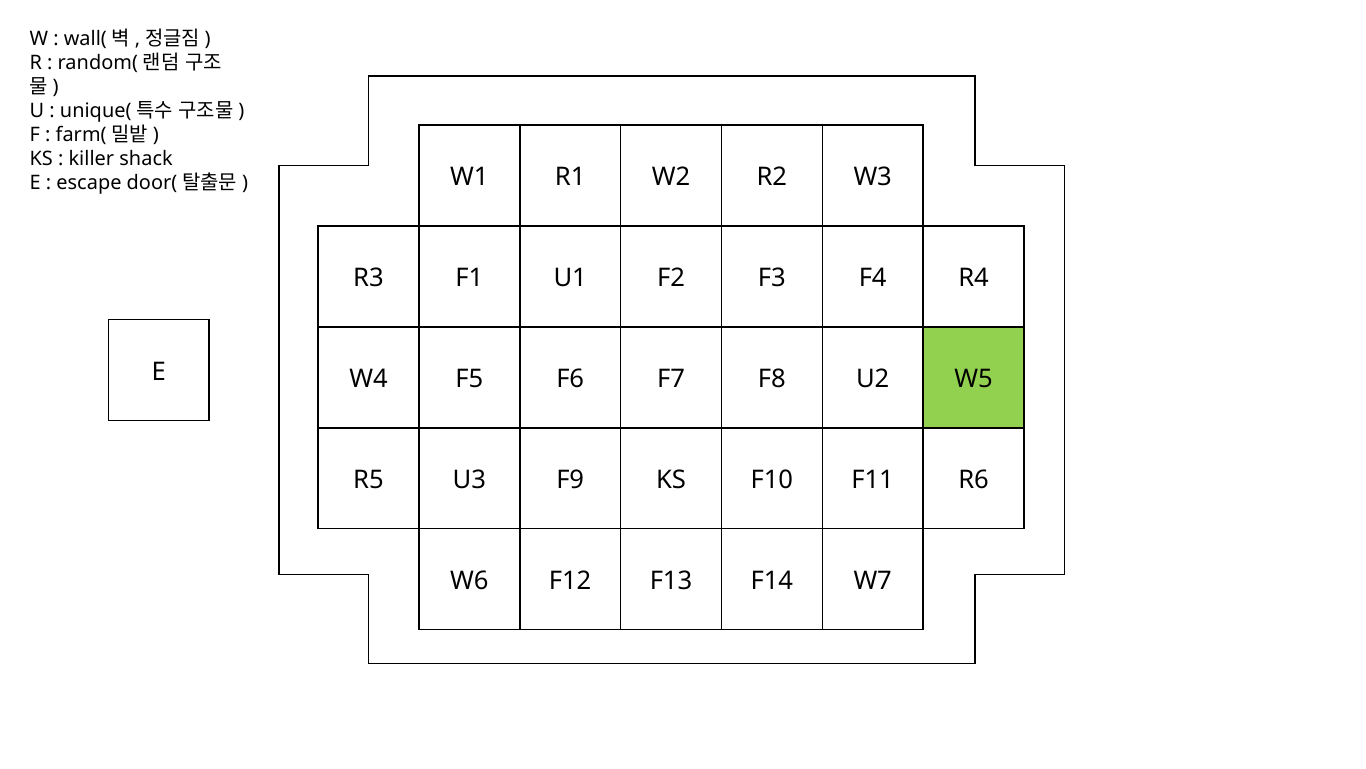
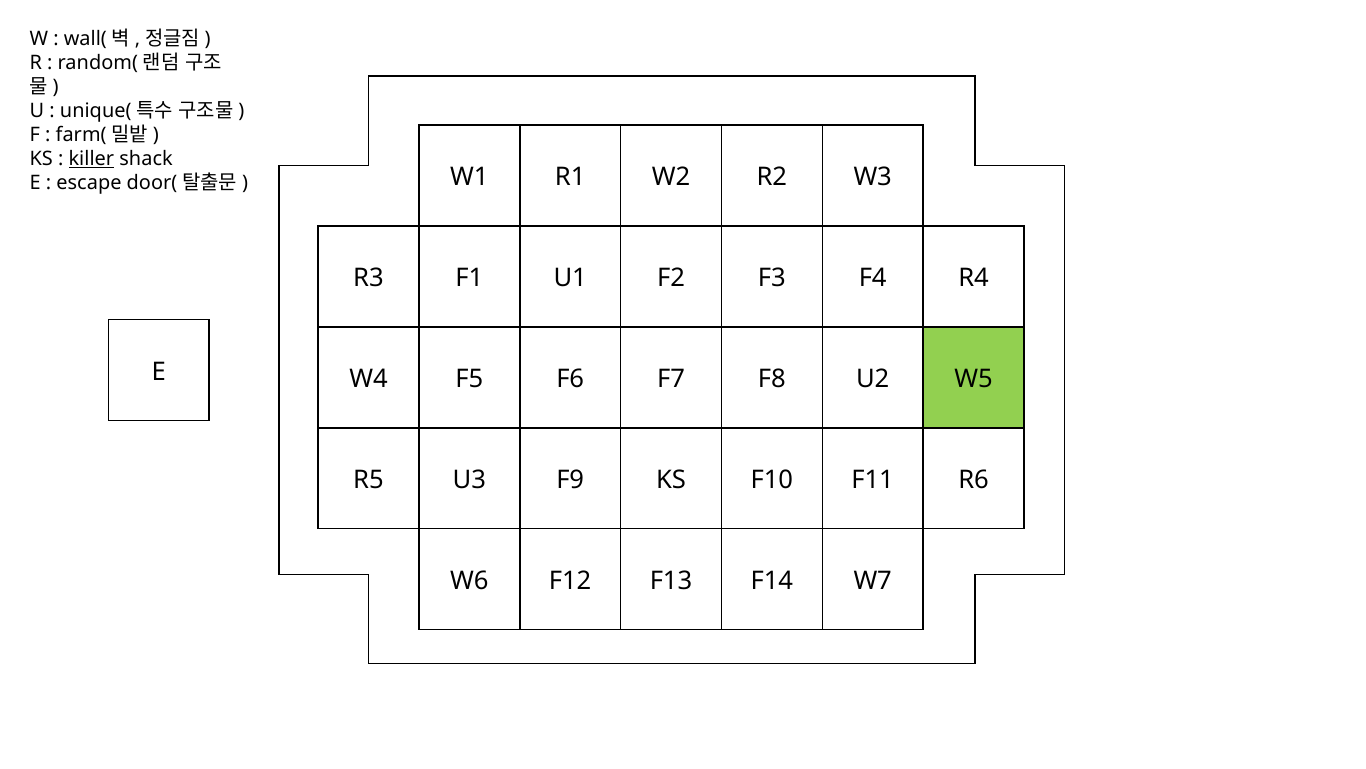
killer underline: none -> present
